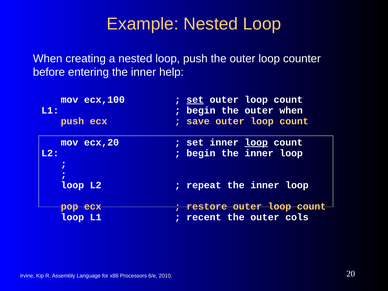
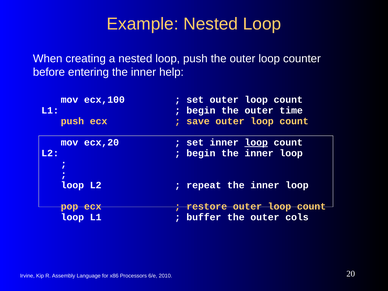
set at (195, 100) underline: present -> none
outer when: when -> time
recent: recent -> buffer
